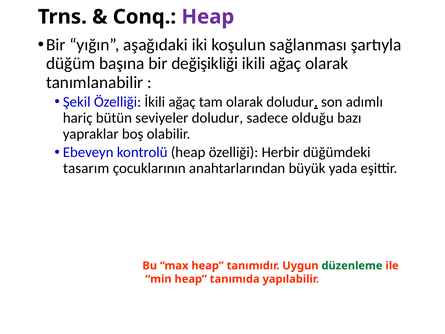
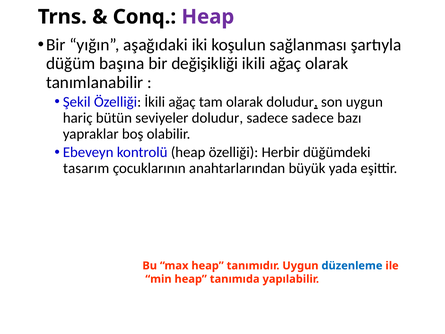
son adımlı: adımlı -> uygun
sadece olduğu: olduğu -> sadece
düzenleme colour: green -> blue
